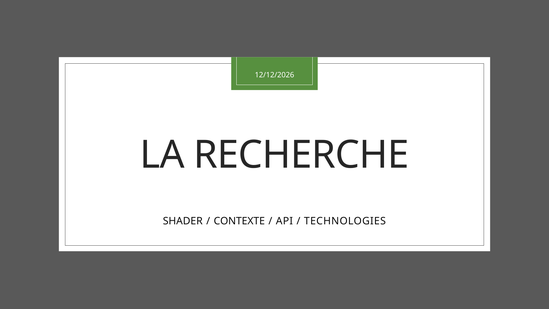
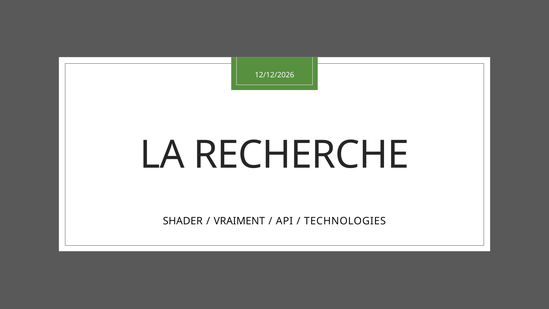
CONTEXTE: CONTEXTE -> VRAIMENT
